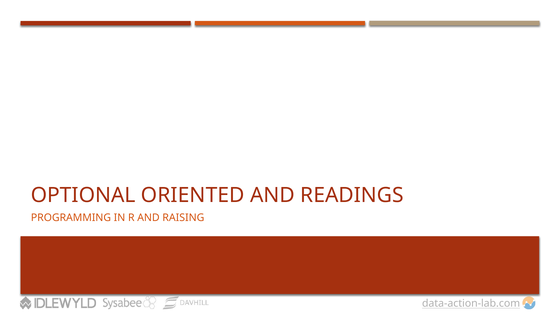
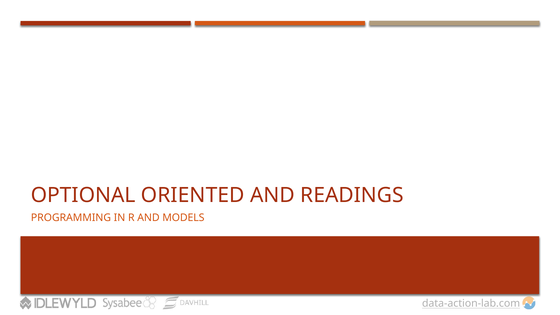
RAISING: RAISING -> MODELS
